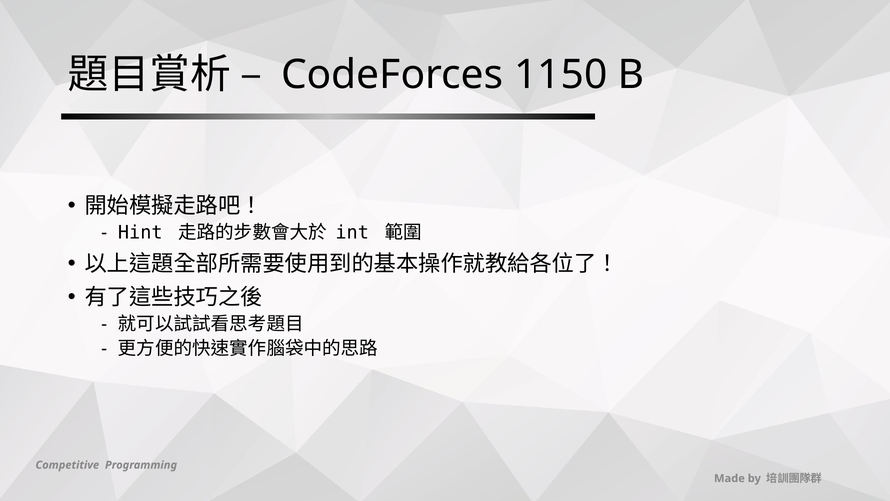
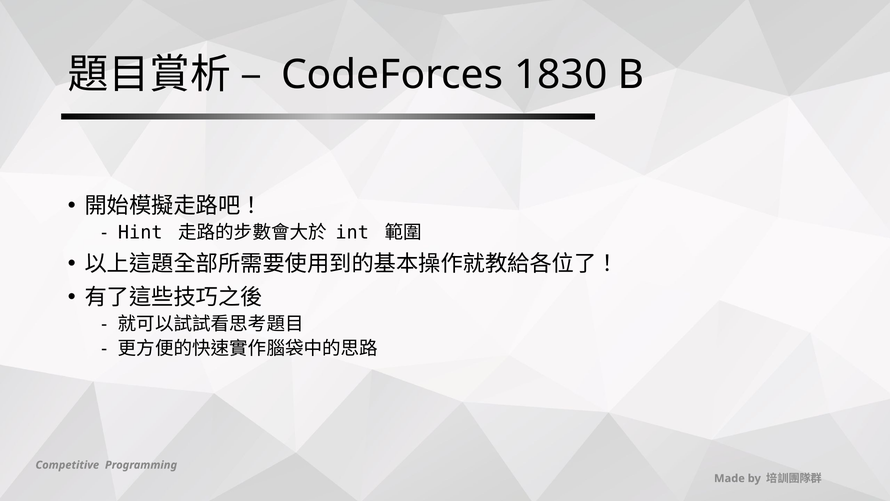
1150: 1150 -> 1830
